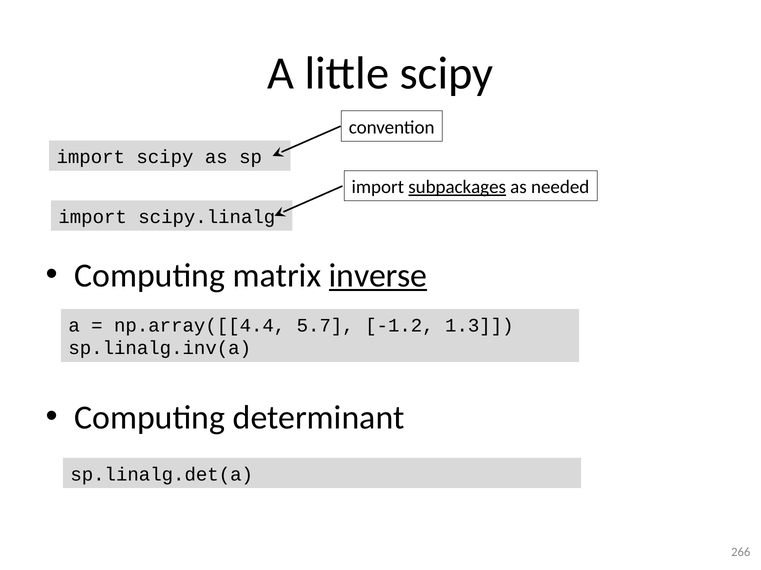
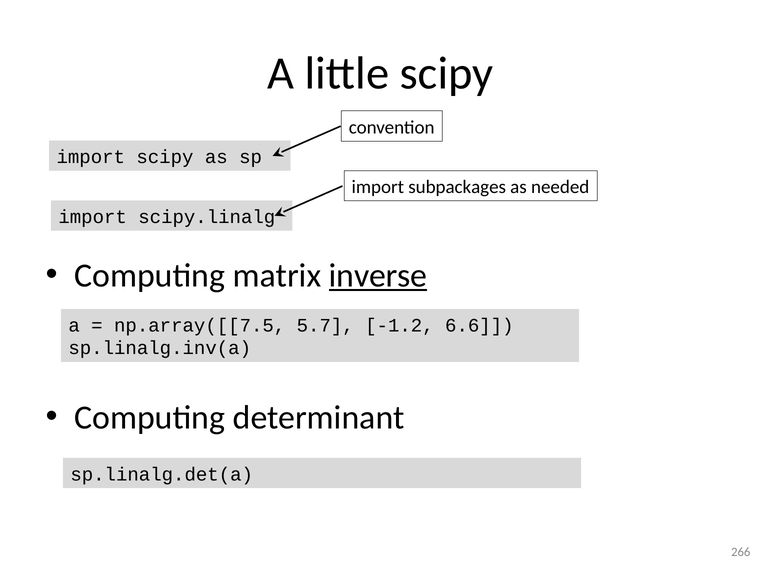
subpackages underline: present -> none
np.array([[4.4: np.array([[4.4 -> np.array([[7.5
1.3: 1.3 -> 6.6
